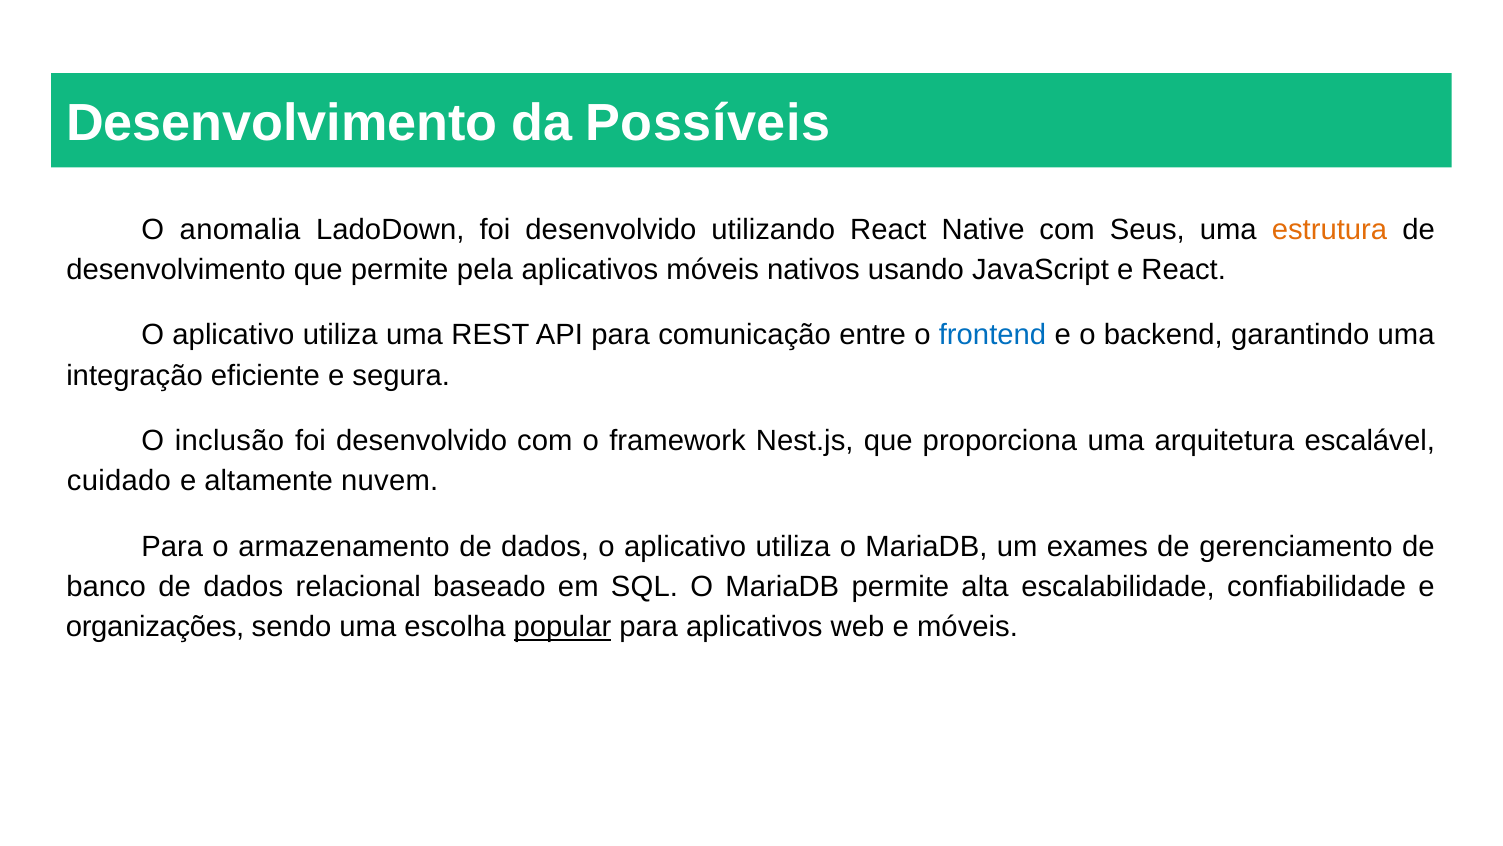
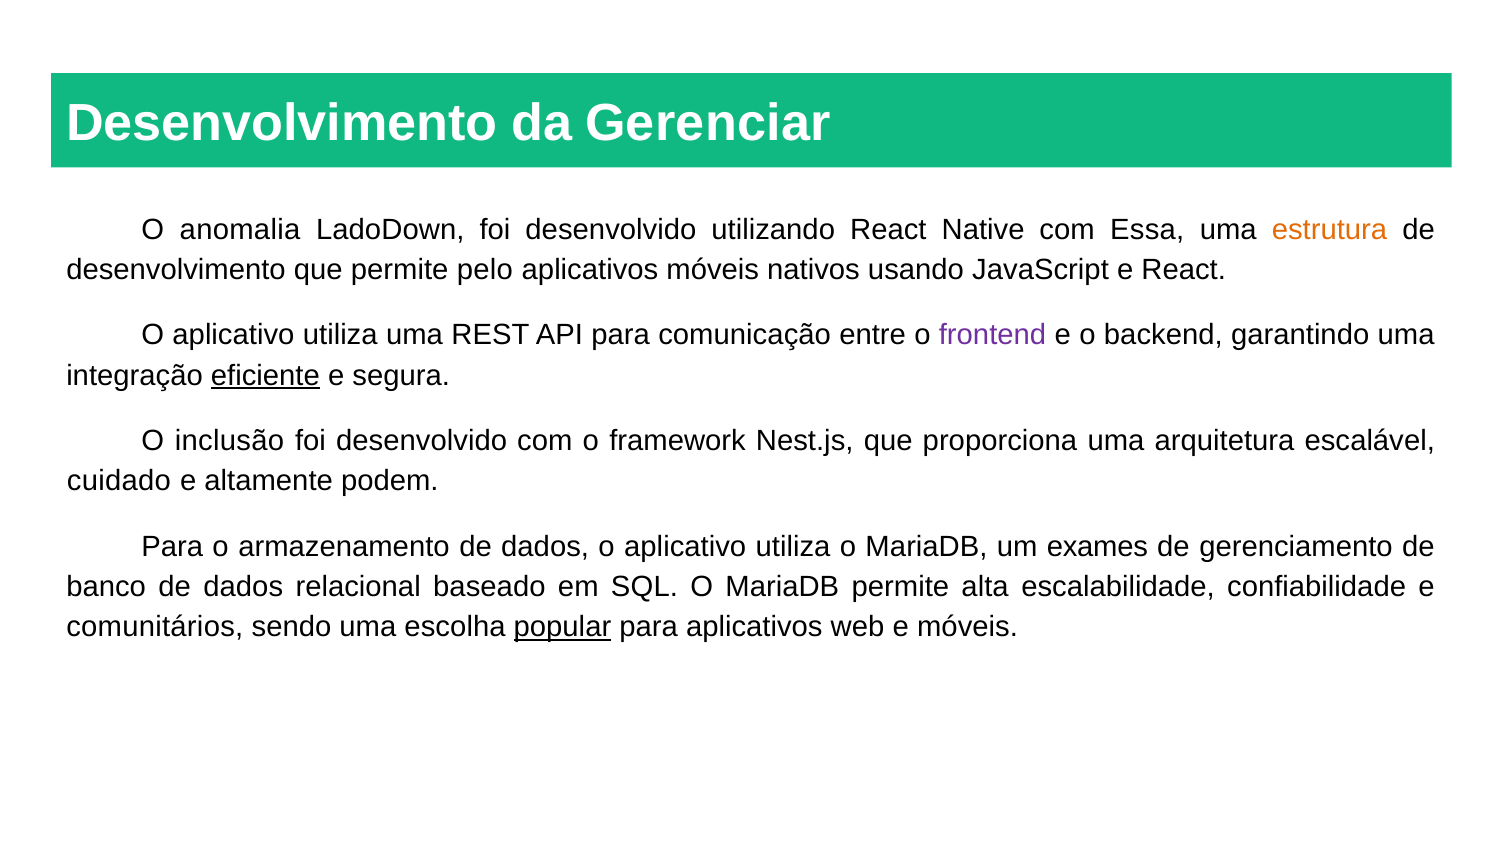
Possíveis: Possíveis -> Gerenciar
Seus: Seus -> Essa
pela: pela -> pelo
frontend colour: blue -> purple
eficiente underline: none -> present
nuvem: nuvem -> podem
organizações: organizações -> comunitários
